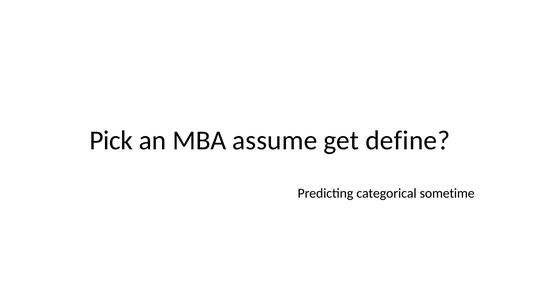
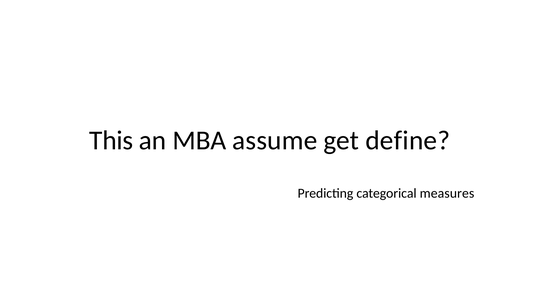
Pick: Pick -> This
sometime: sometime -> measures
